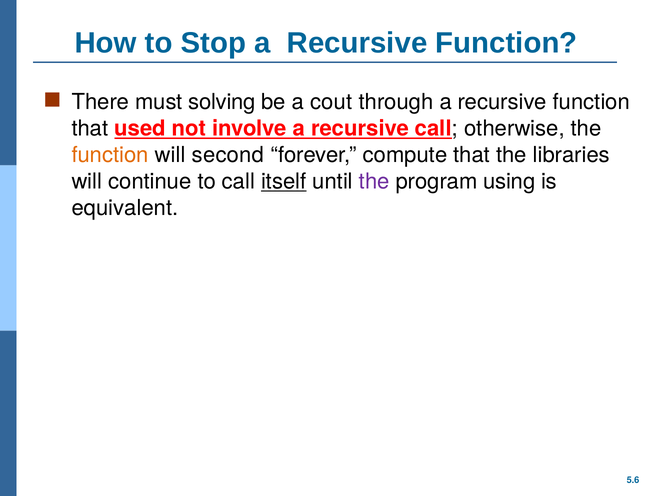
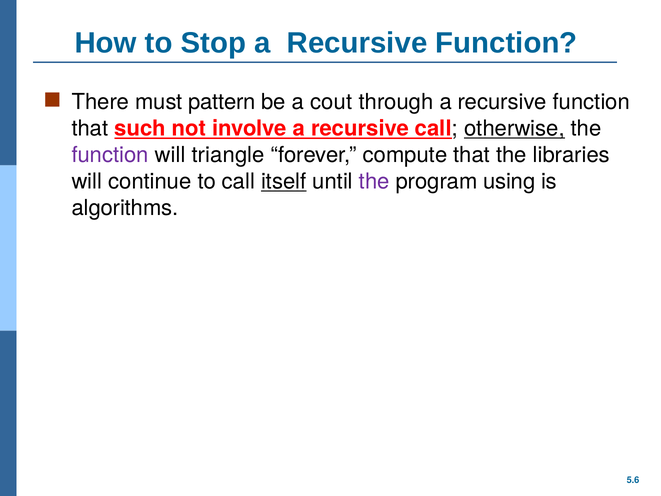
solving: solving -> pattern
used: used -> such
otherwise underline: none -> present
function at (110, 155) colour: orange -> purple
second: second -> triangle
equivalent: equivalent -> algorithms
